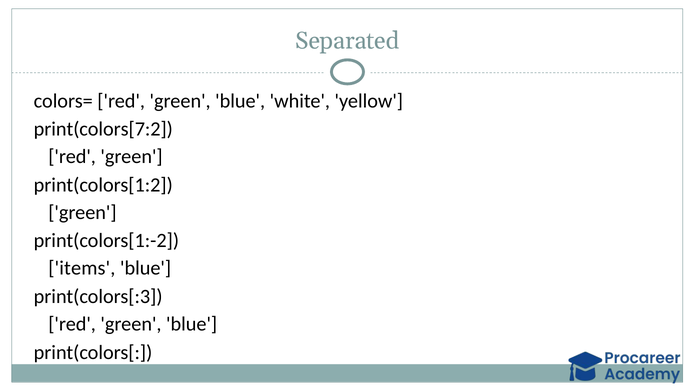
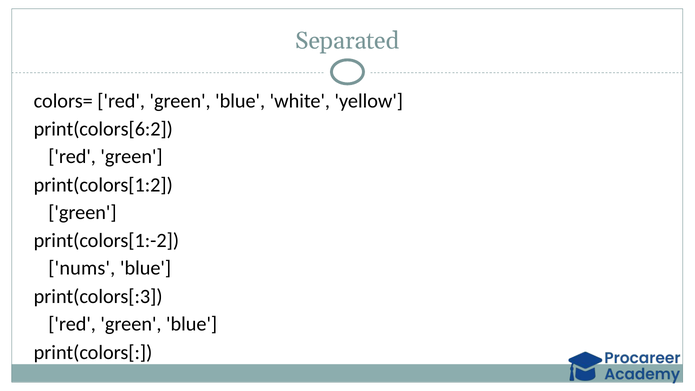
print(colors[7:2: print(colors[7:2 -> print(colors[6:2
items: items -> nums
